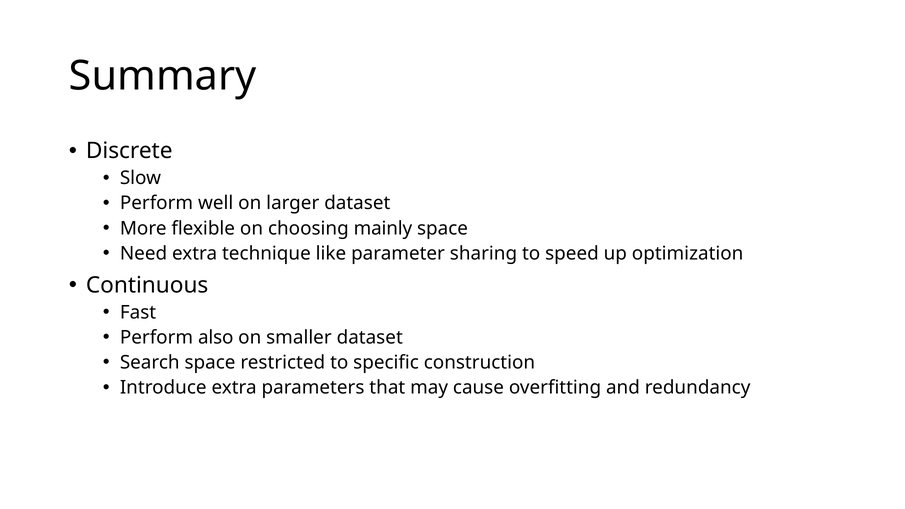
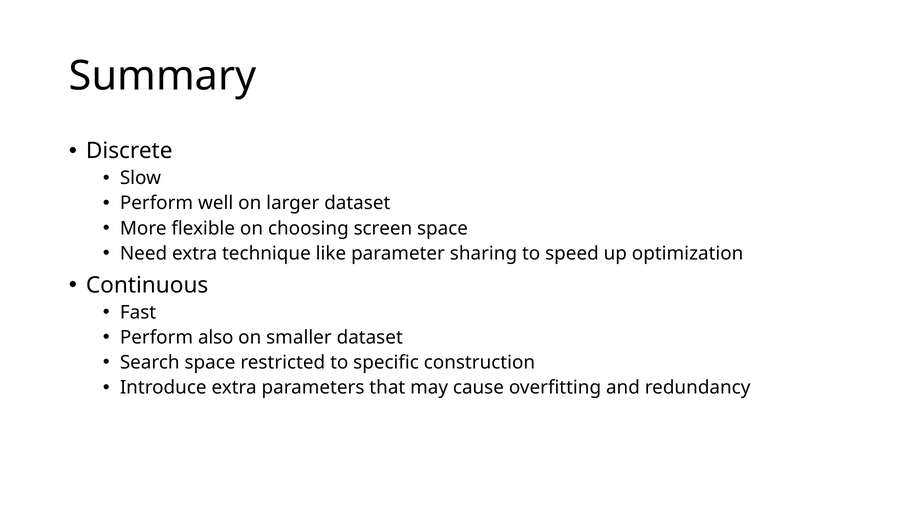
mainly: mainly -> screen
